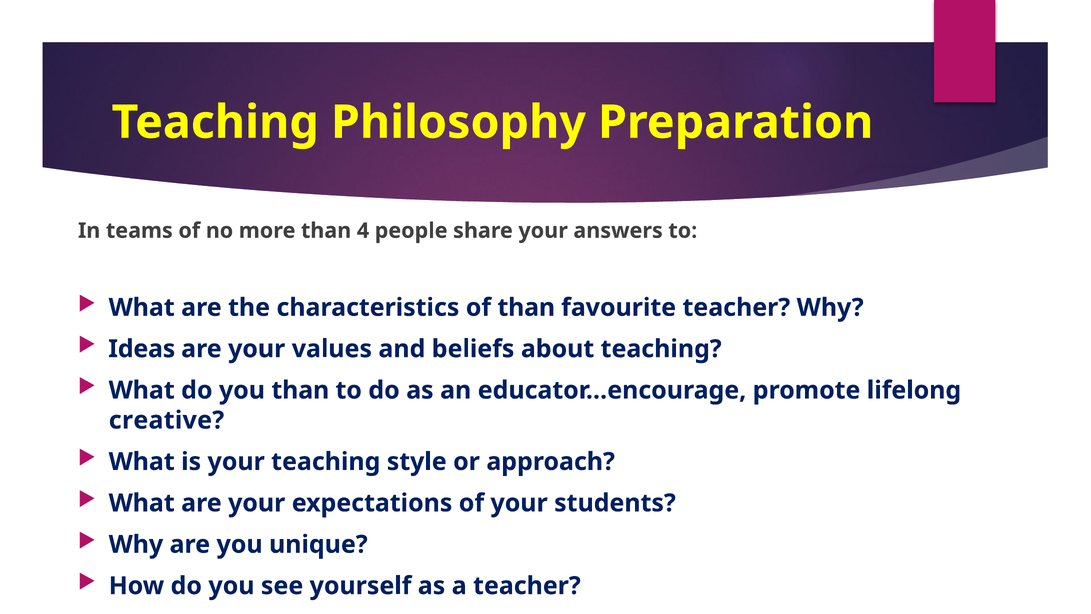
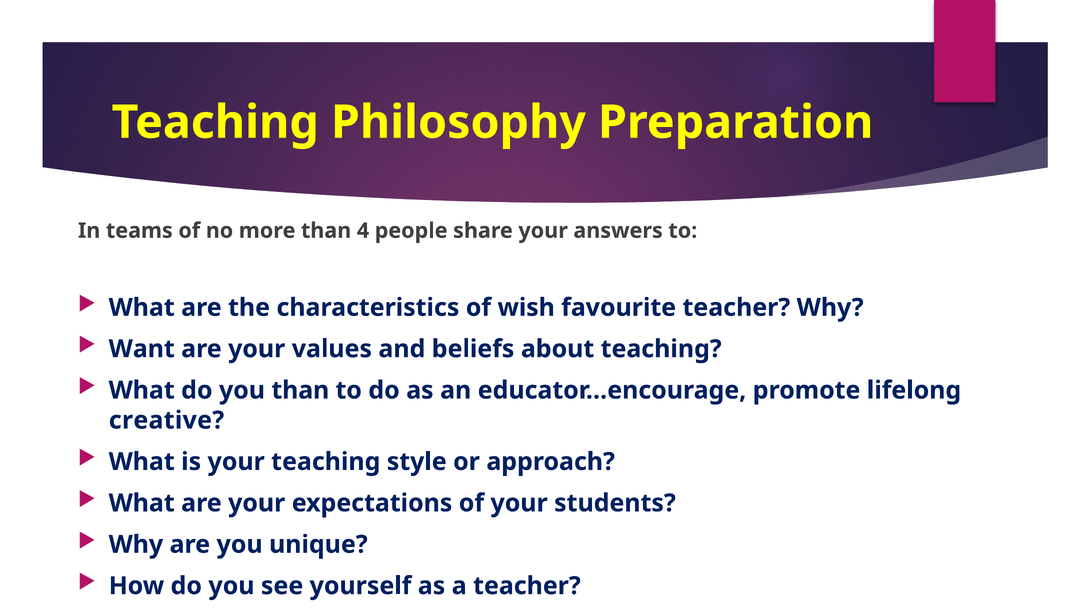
of than: than -> wish
Ideas: Ideas -> Want
